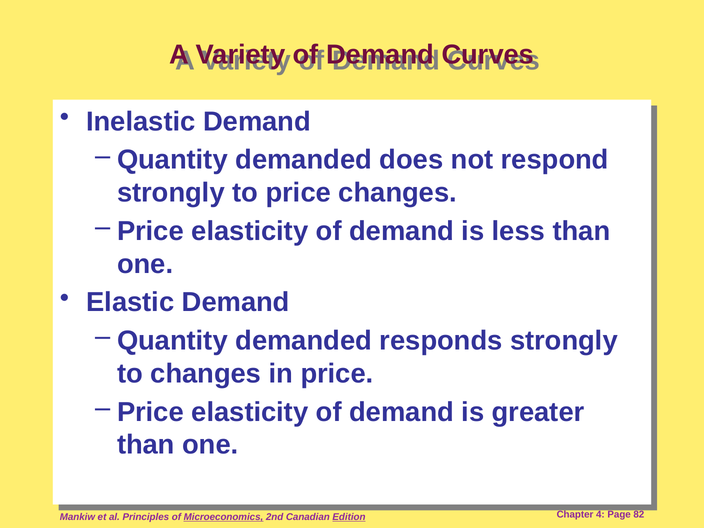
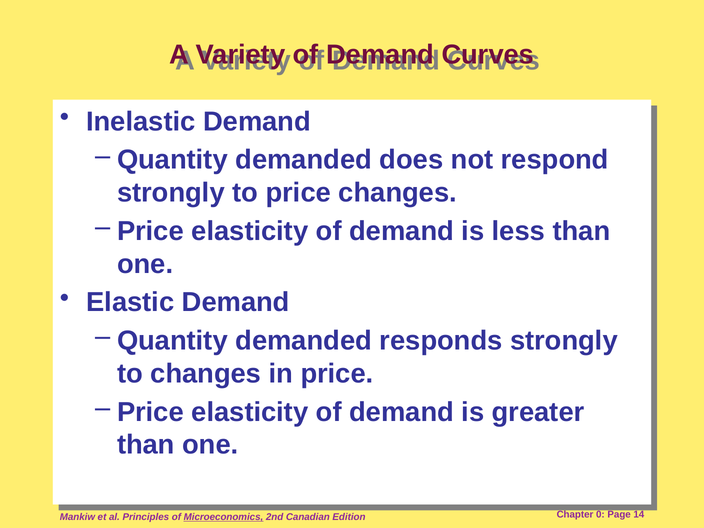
Edition underline: present -> none
4: 4 -> 0
82: 82 -> 14
